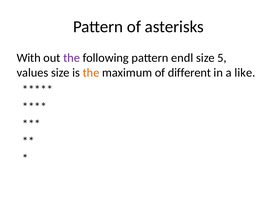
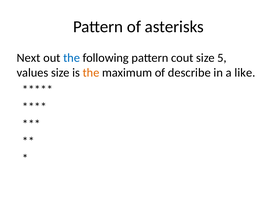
With: With -> Next
the at (72, 58) colour: purple -> blue
endl: endl -> cout
different: different -> describe
